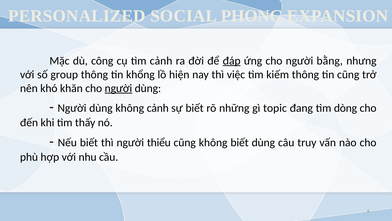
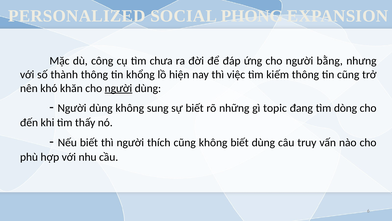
tìm cảnh: cảnh -> chưa
đáp underline: present -> none
group: group -> thành
không cảnh: cảnh -> sung
thiểu: thiểu -> thích
